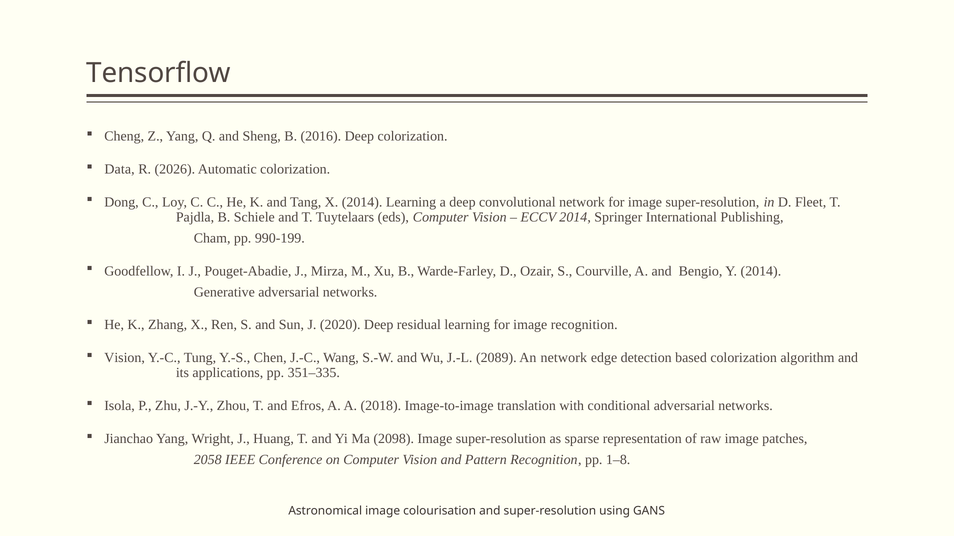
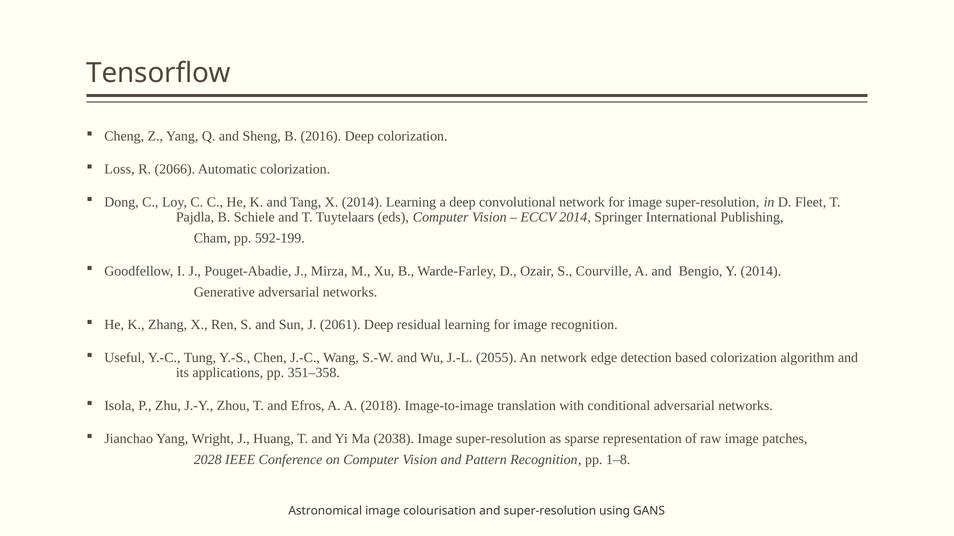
Data: Data -> Loss
2026: 2026 -> 2066
990-199: 990-199 -> 592-199
2020: 2020 -> 2061
Vision at (125, 358): Vision -> Useful
2089: 2089 -> 2055
351–335: 351–335 -> 351–358
2098: 2098 -> 2038
2058: 2058 -> 2028
